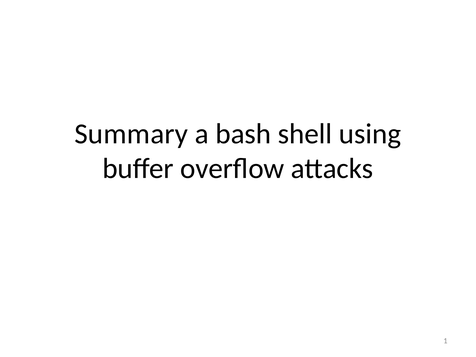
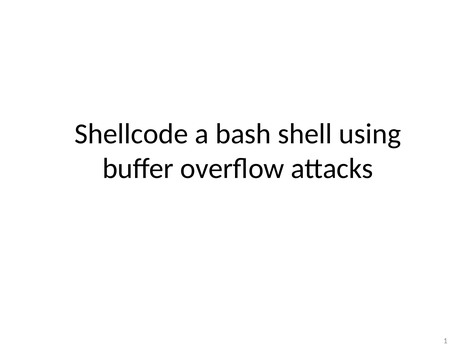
Summary: Summary -> Shellcode
